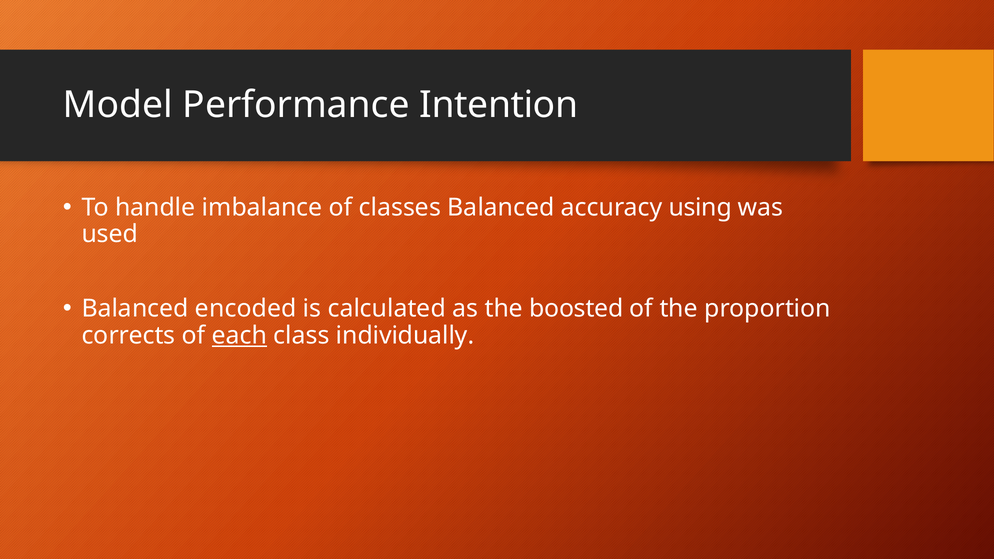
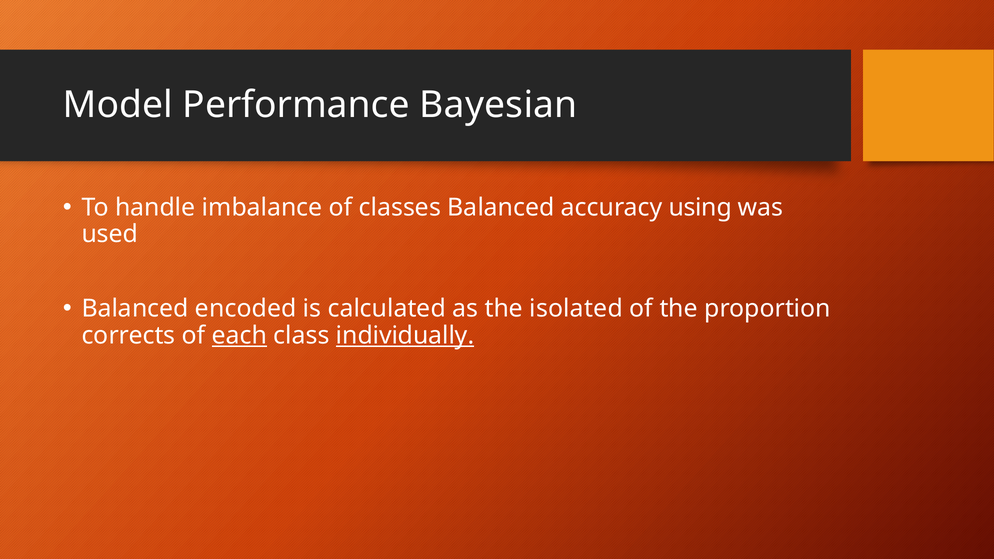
Intention: Intention -> Bayesian
boosted: boosted -> isolated
individually underline: none -> present
